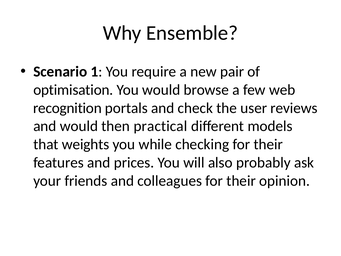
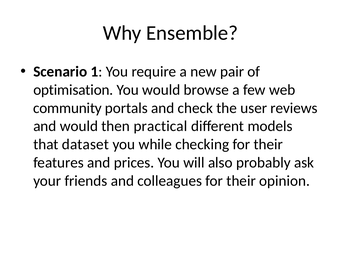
recognition: recognition -> community
weights: weights -> dataset
